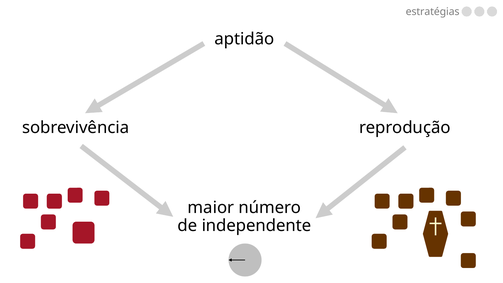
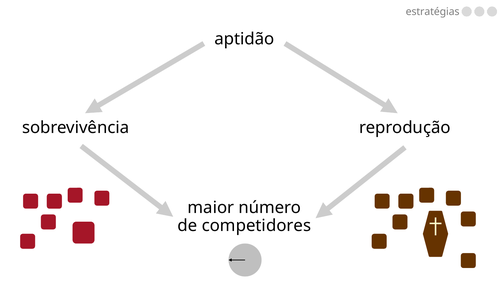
independente: independente -> competidores
